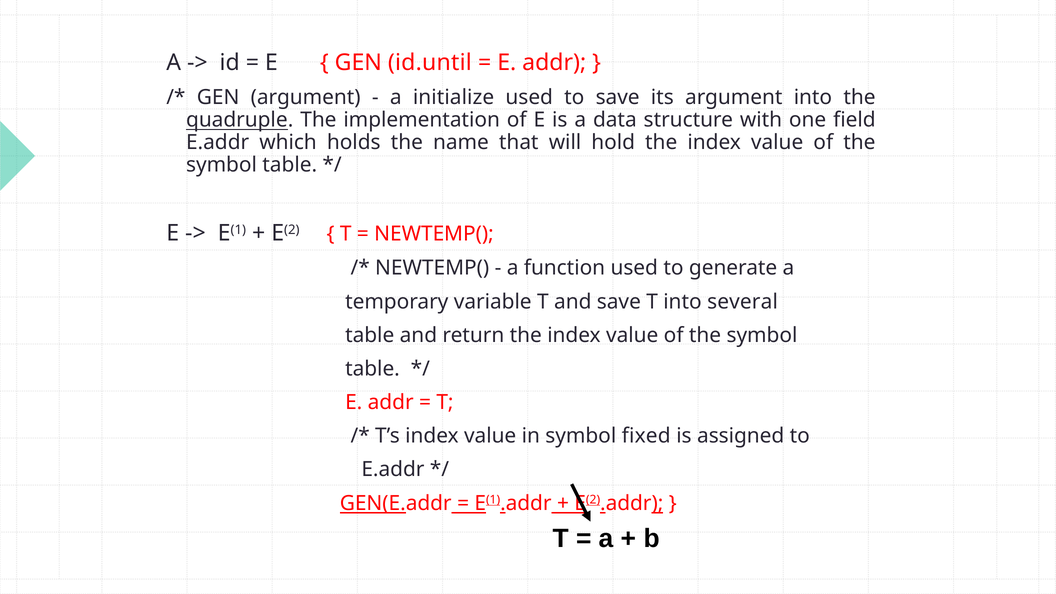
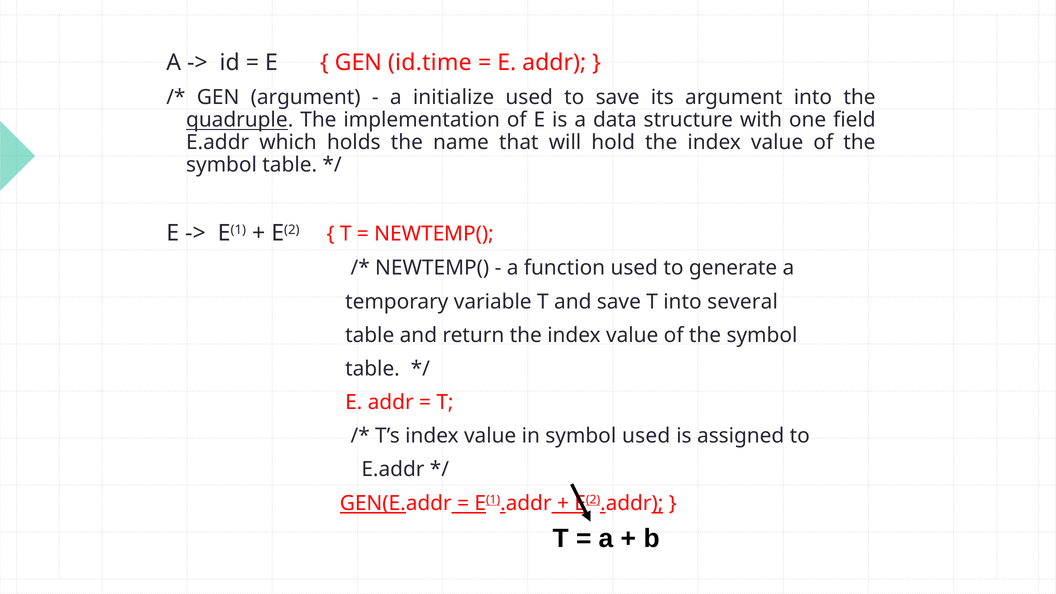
id.until: id.until -> id.time
symbol fixed: fixed -> used
